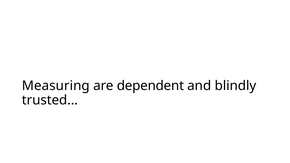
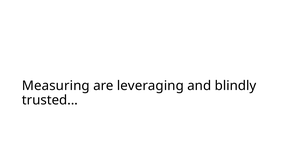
dependent: dependent -> leveraging
